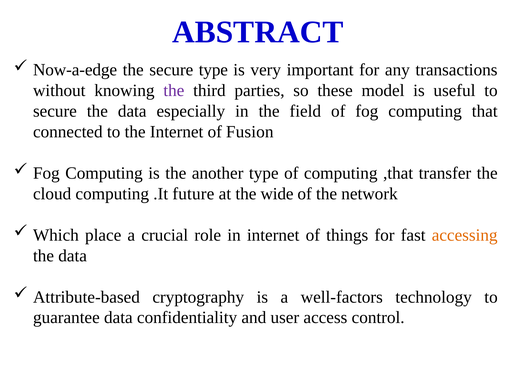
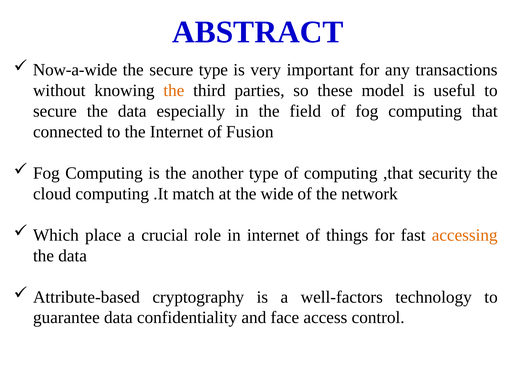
Now-a-edge: Now-a-edge -> Now-a-wide
the at (174, 91) colour: purple -> orange
transfer: transfer -> security
future: future -> match
user: user -> face
